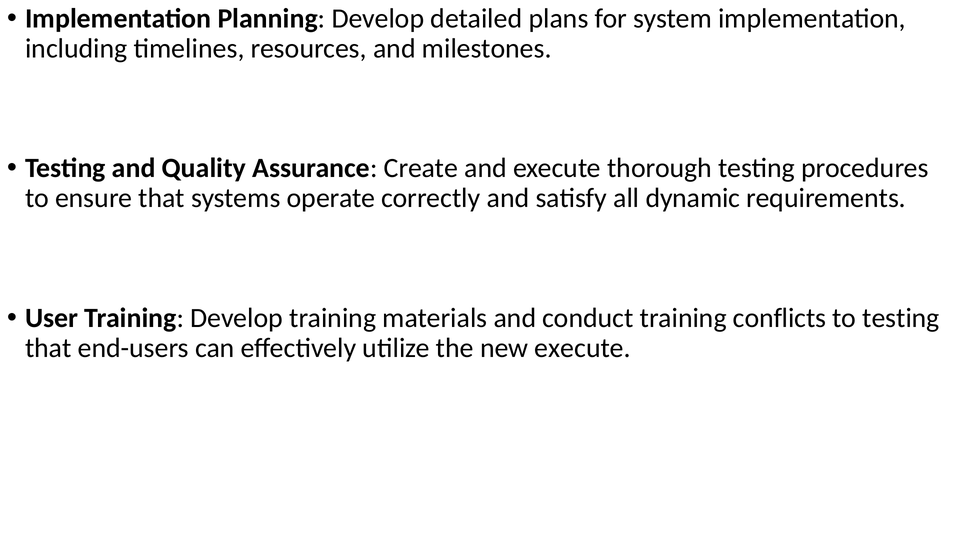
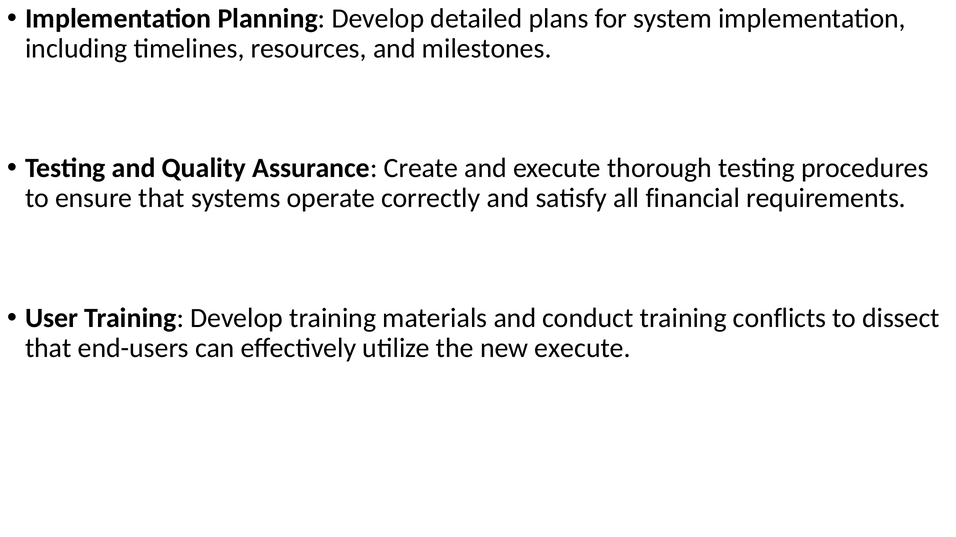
dynamic: dynamic -> financial
to testing: testing -> dissect
